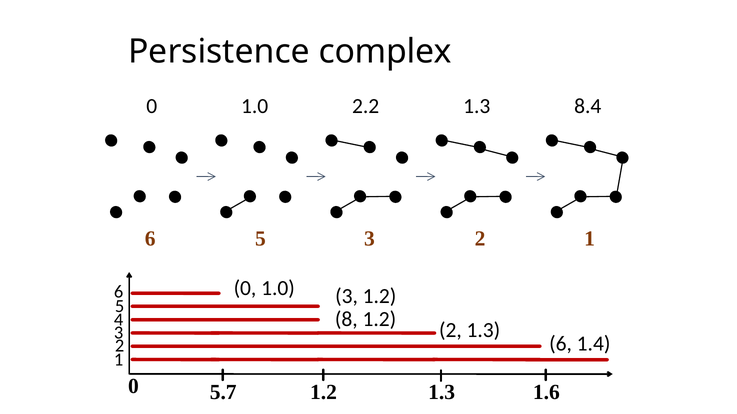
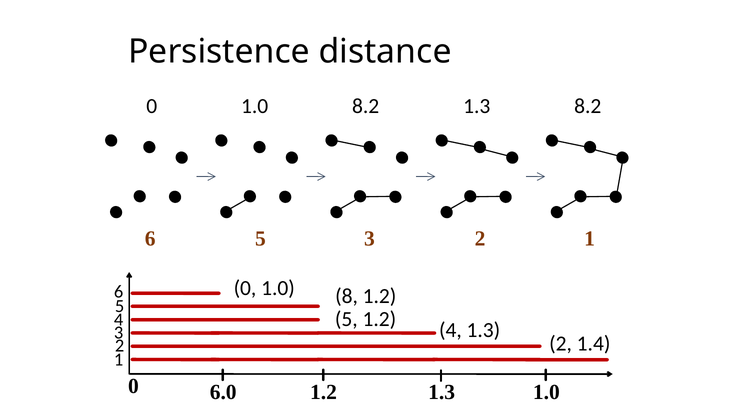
complex: complex -> distance
1.0 2.2: 2.2 -> 8.2
1.3 8.4: 8.4 -> 8.2
1.0 3: 3 -> 8
8 at (346, 320): 8 -> 5
2 at (450, 331): 2 -> 4
6 at (561, 344): 6 -> 2
1.6 at (546, 392): 1.6 -> 1.0
5.7: 5.7 -> 6.0
